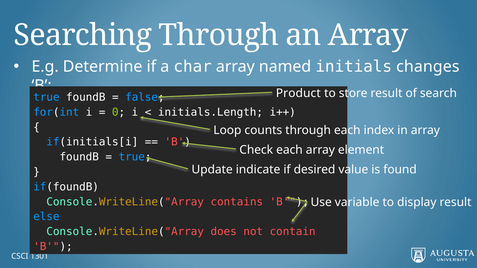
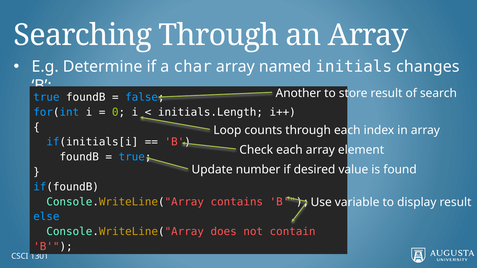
Product: Product -> Another
indicate: indicate -> number
